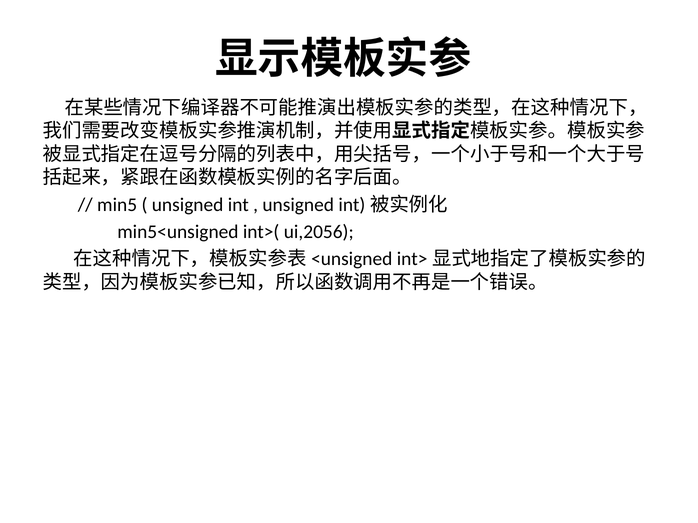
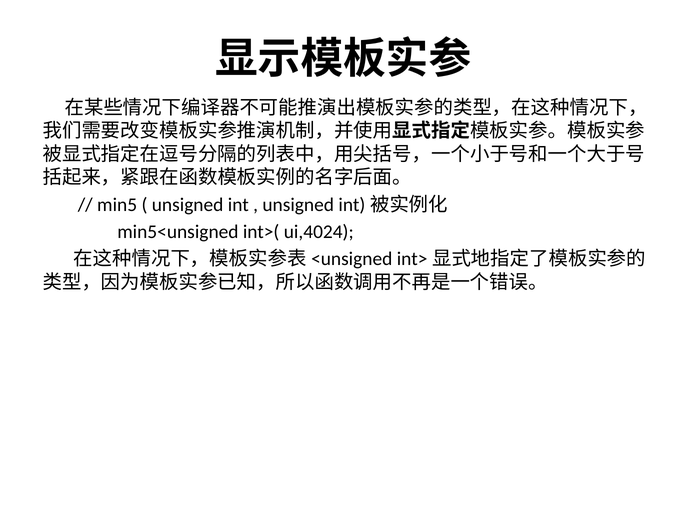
ui,2056: ui,2056 -> ui,4024
